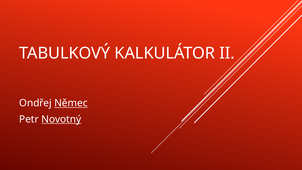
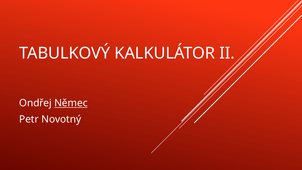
Novotný underline: present -> none
